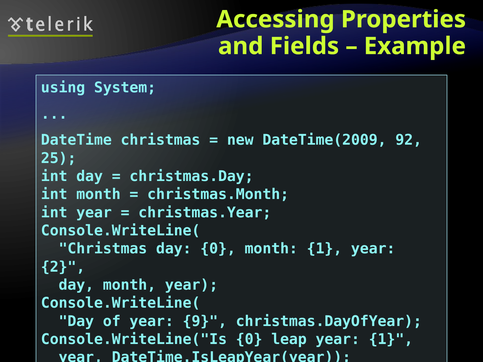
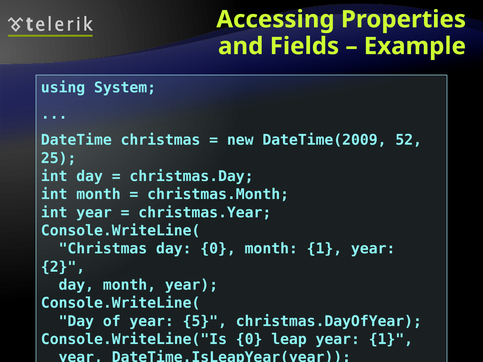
92: 92 -> 52
9: 9 -> 5
